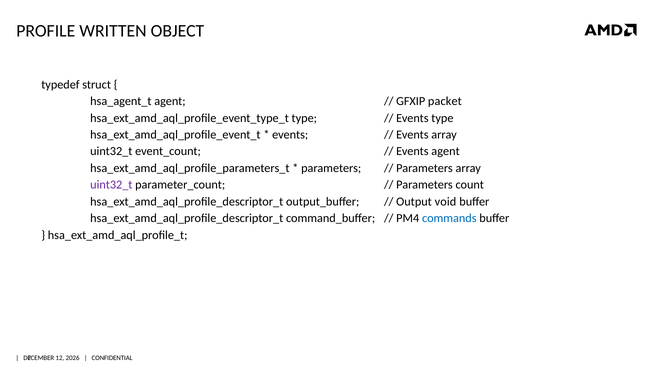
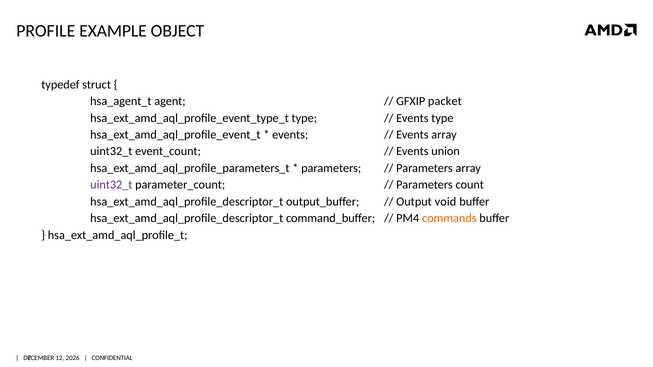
WRITTEN: WRITTEN -> EXAMPLE
Events agent: agent -> union
commands colour: blue -> orange
